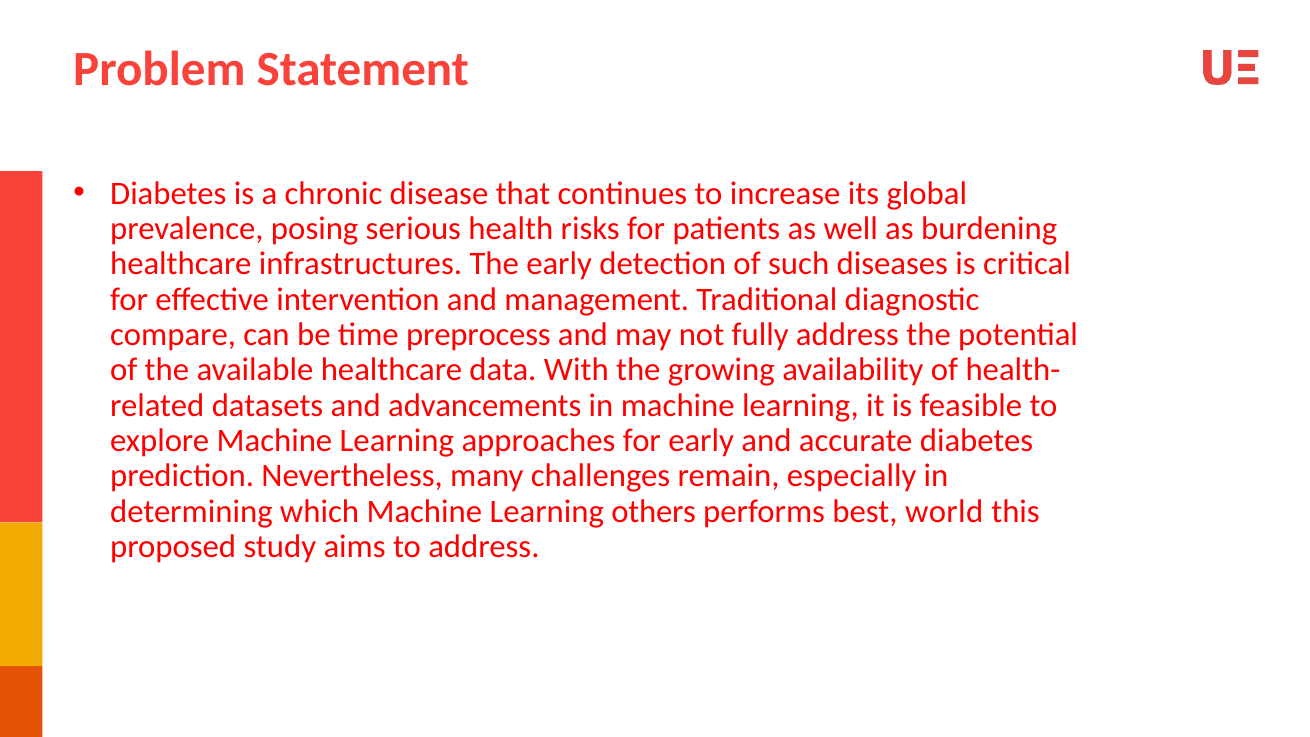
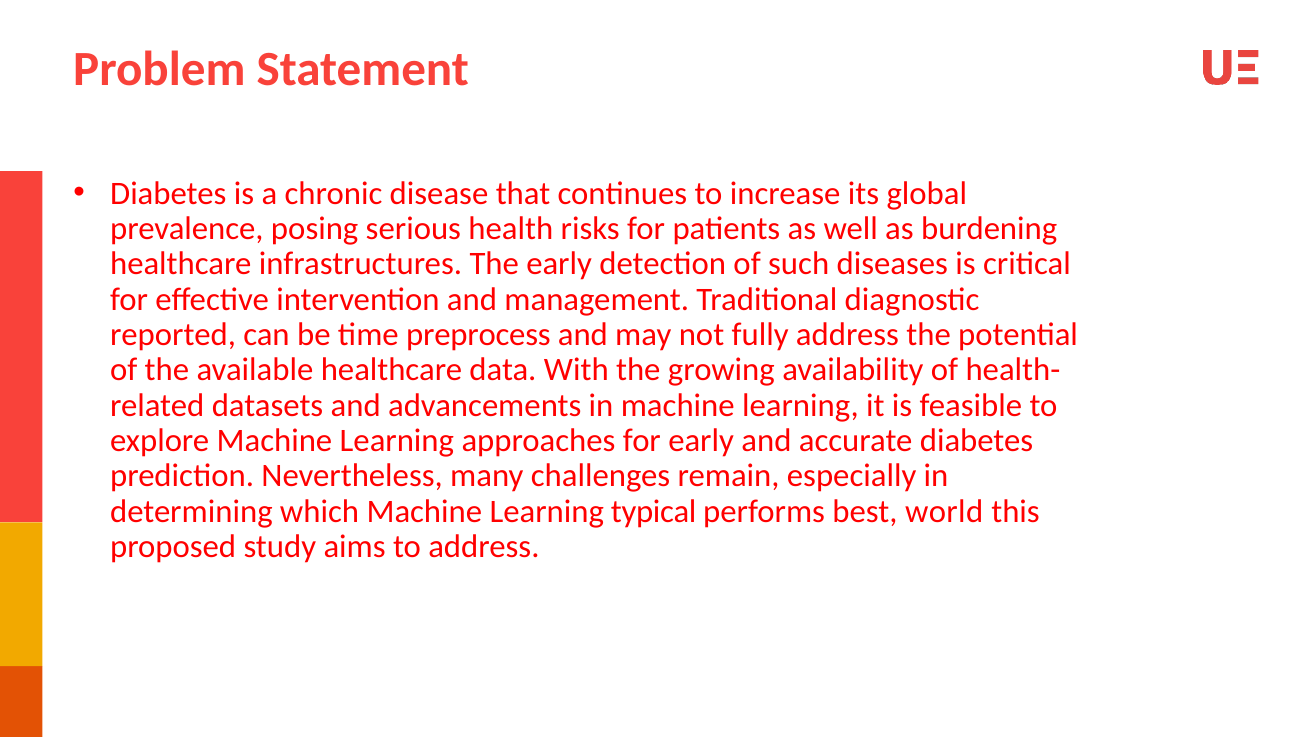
compare: compare -> reported
others: others -> typical
